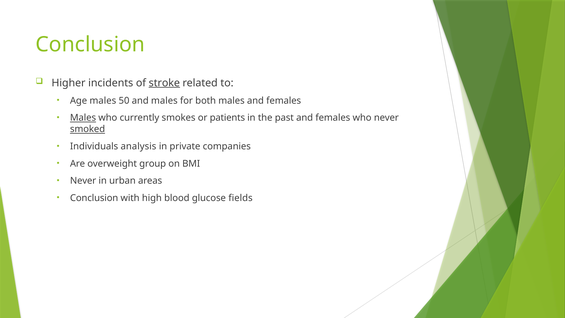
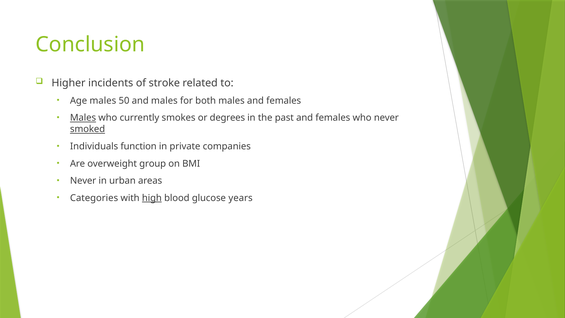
stroke underline: present -> none
patients: patients -> degrees
analysis: analysis -> function
Conclusion at (94, 198): Conclusion -> Categories
high underline: none -> present
fields: fields -> years
